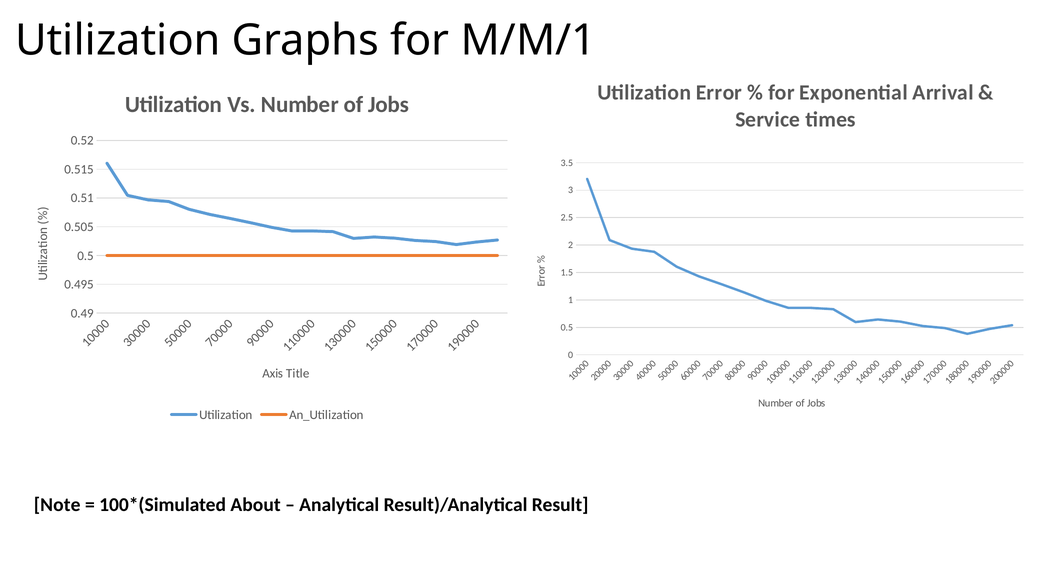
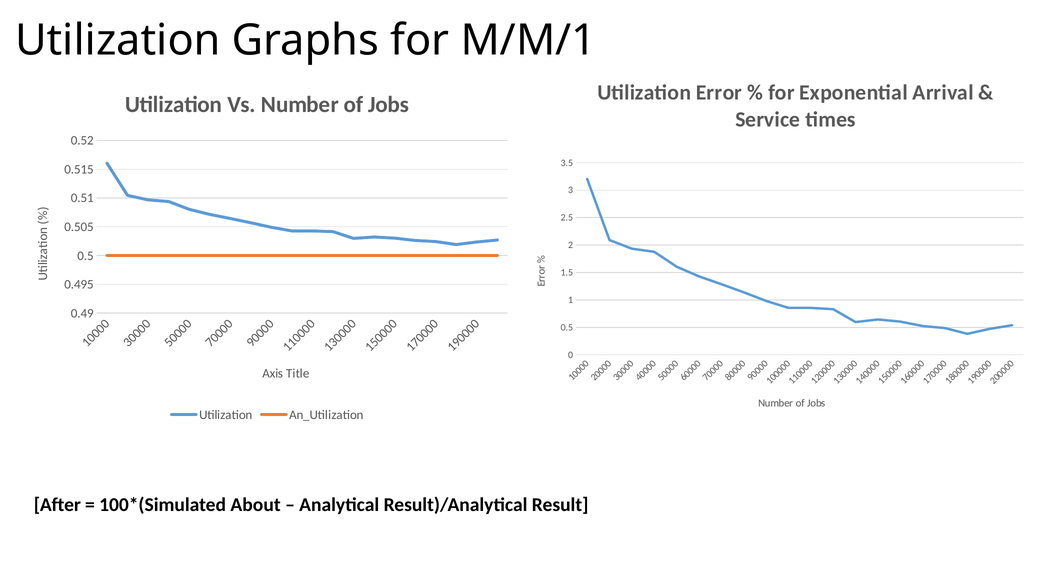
Note: Note -> After
